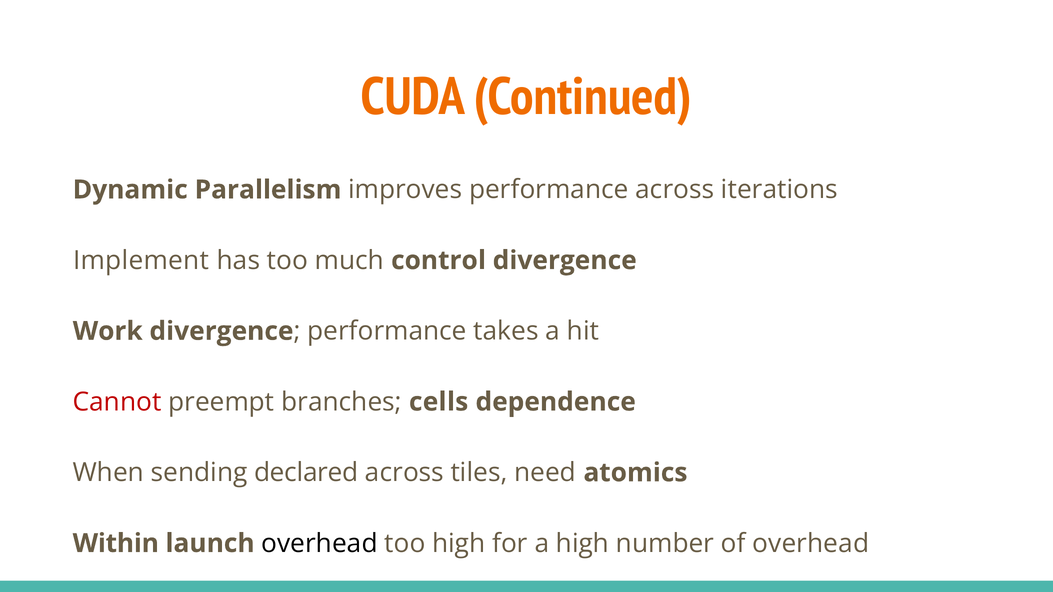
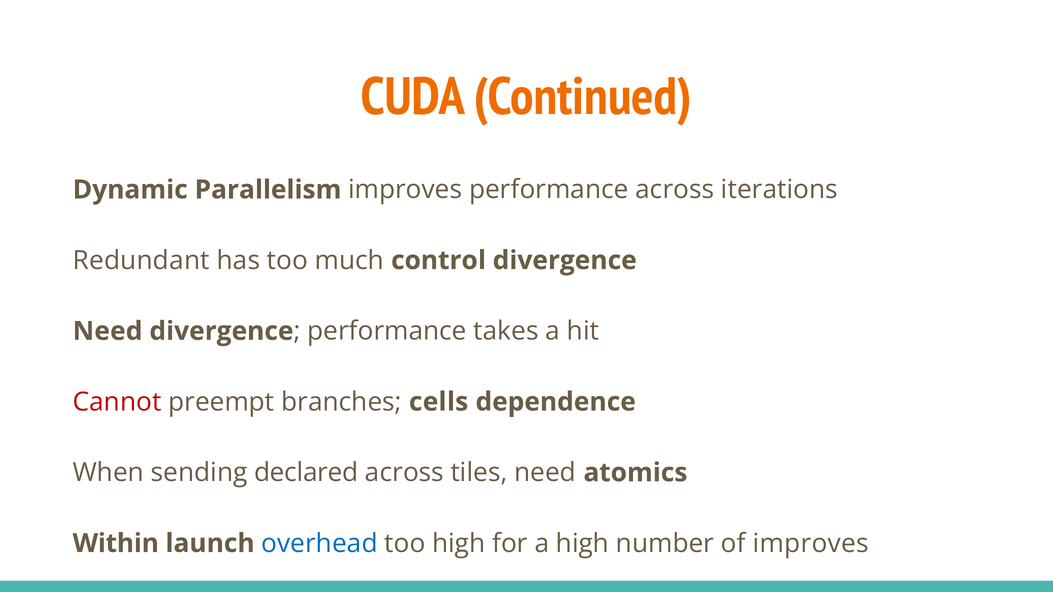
Implement: Implement -> Redundant
Work at (108, 331): Work -> Need
overhead at (320, 544) colour: black -> blue
of overhead: overhead -> improves
